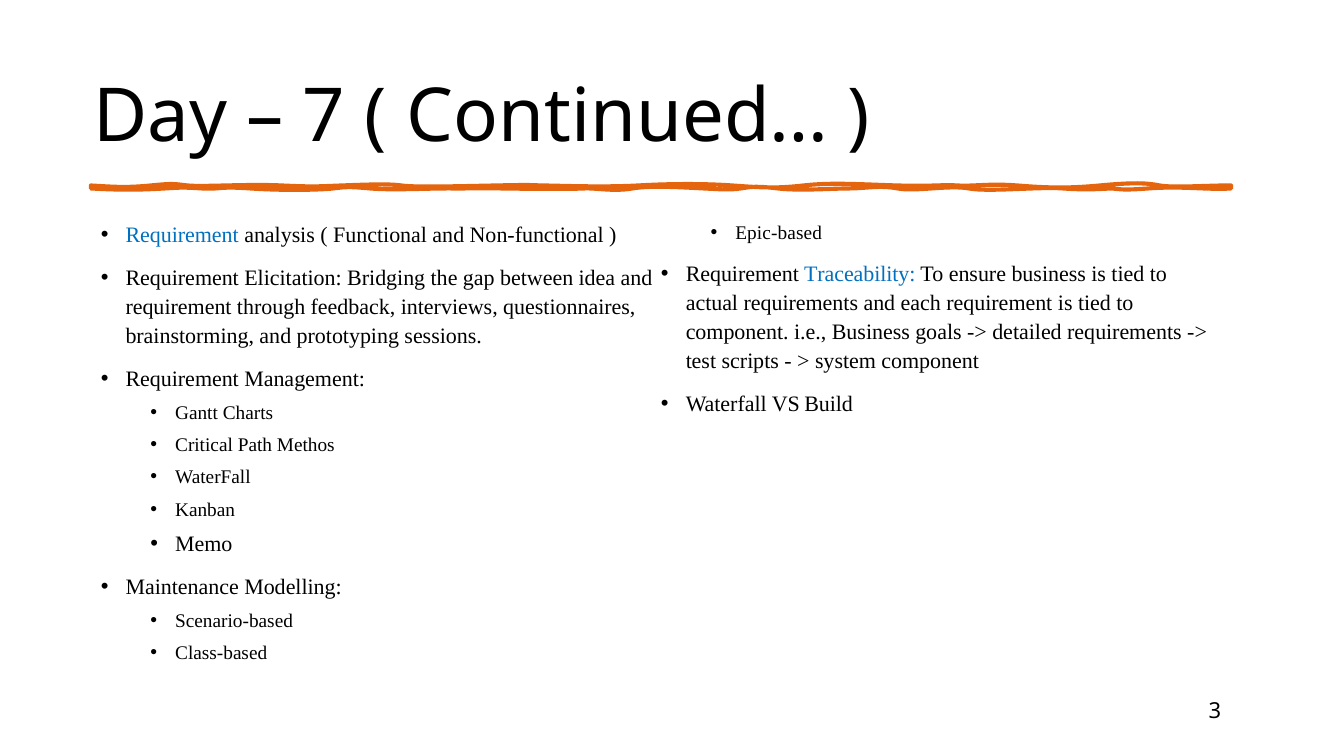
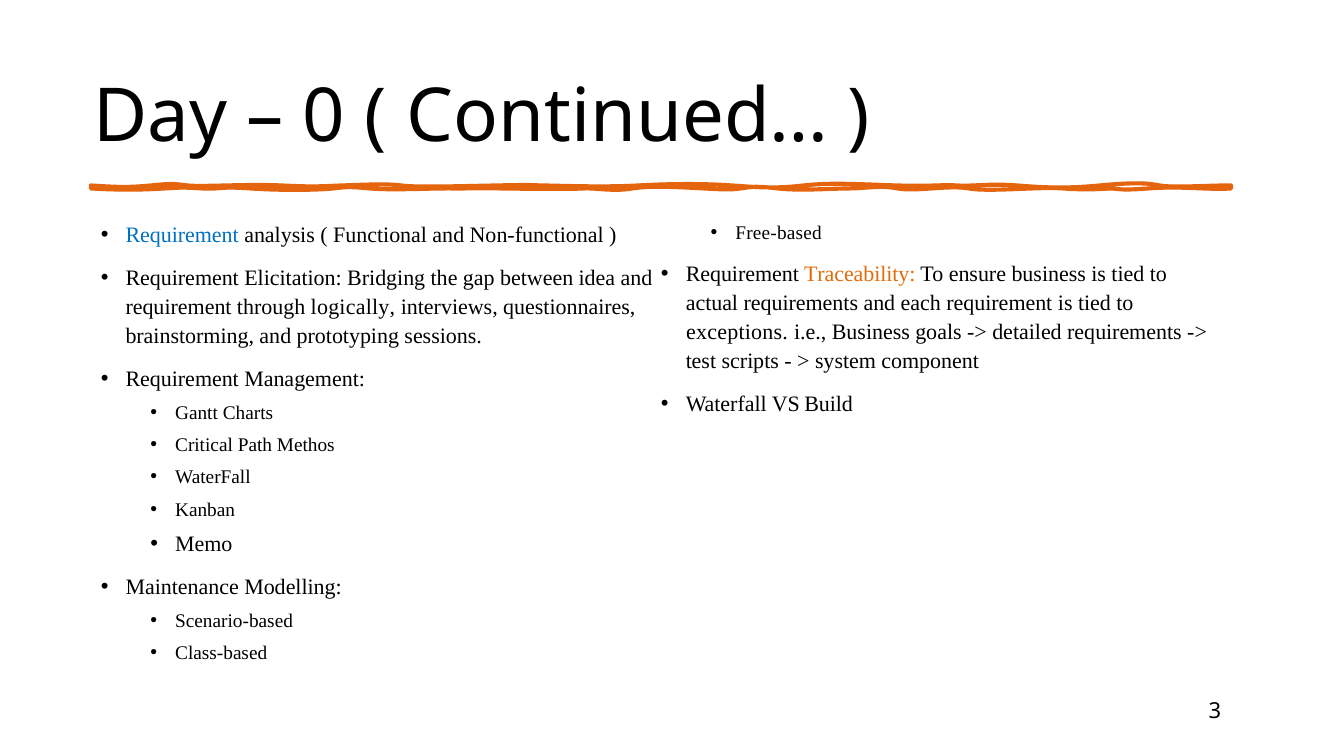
7: 7 -> 0
Epic-based: Epic-based -> Free-based
Traceability colour: blue -> orange
feedback: feedback -> logically
component at (737, 332): component -> exceptions
